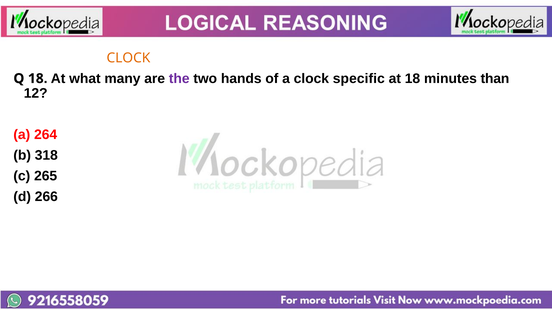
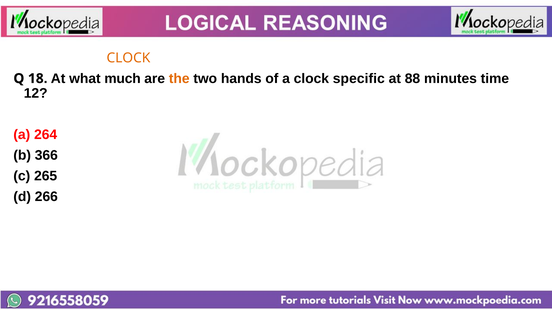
many: many -> much
the colour: purple -> orange
at 18: 18 -> 88
than: than -> time
318: 318 -> 366
